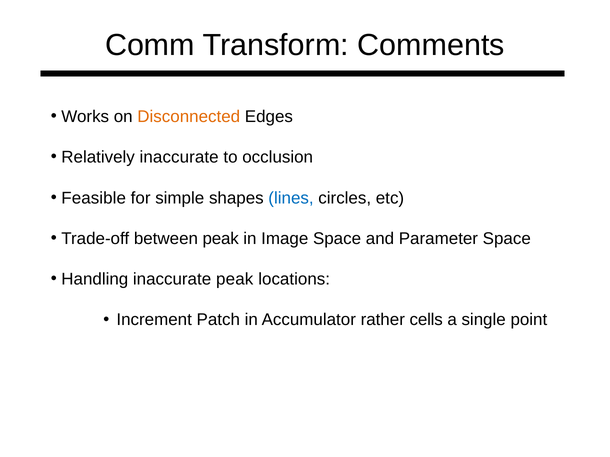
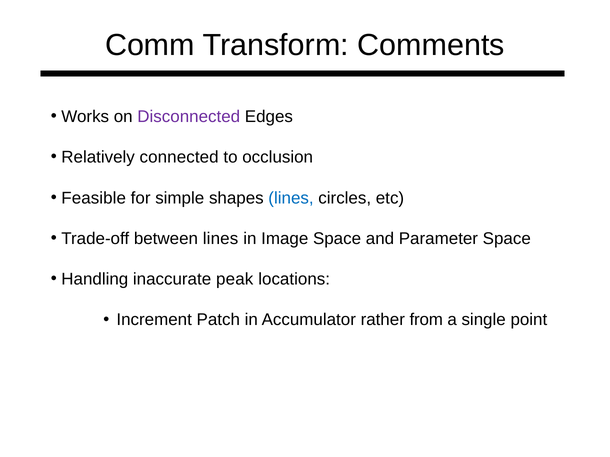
Disconnected colour: orange -> purple
Relatively inaccurate: inaccurate -> connected
between peak: peak -> lines
cells: cells -> from
